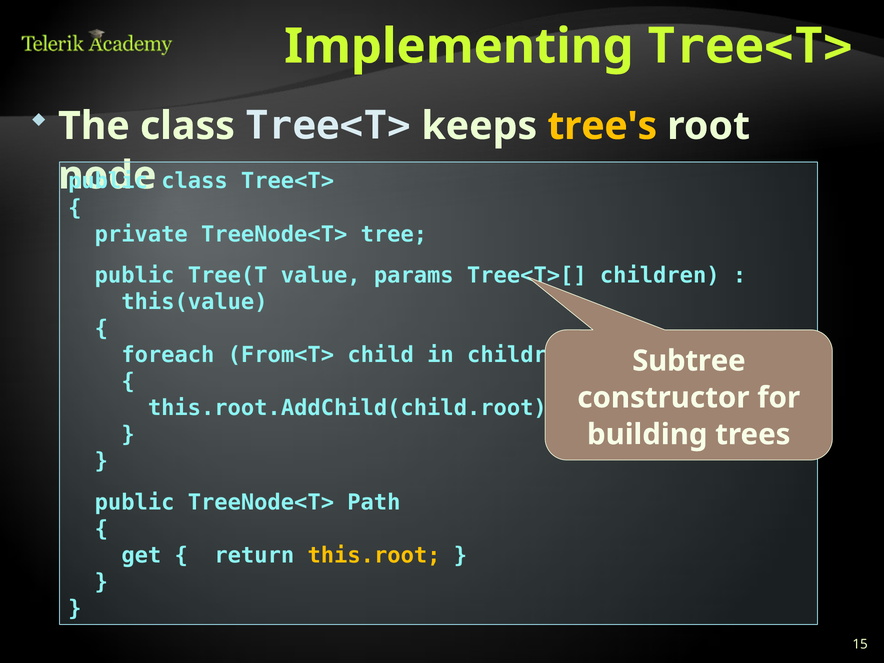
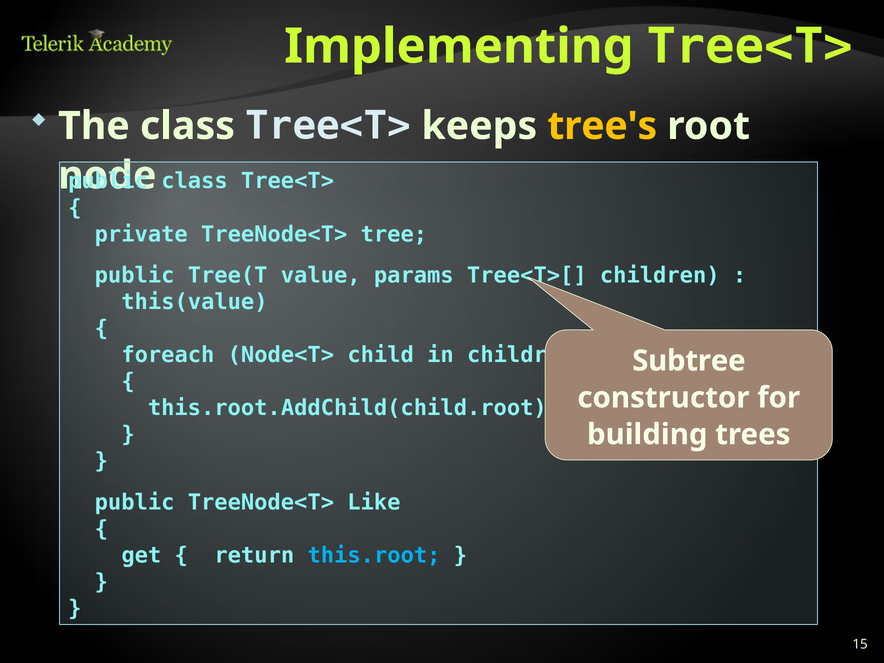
From<T>: From<T> -> Node<T>
Path: Path -> Like
this.root colour: yellow -> light blue
